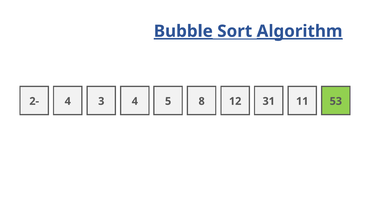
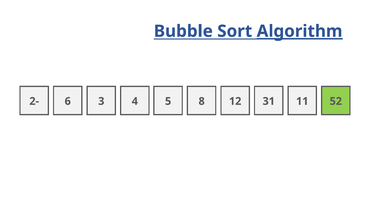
Bubble underline: present -> none
4 at (68, 101): 4 -> 6
53: 53 -> 52
